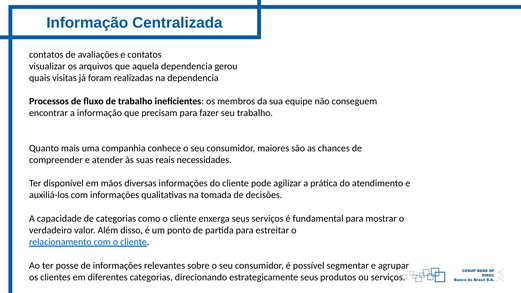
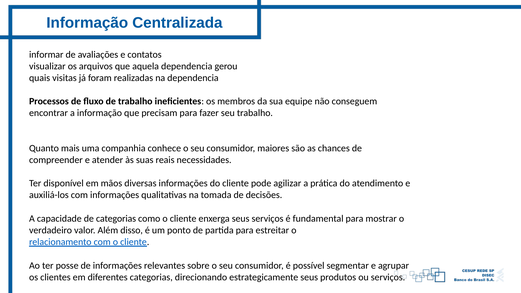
contatos at (46, 54): contatos -> informar
